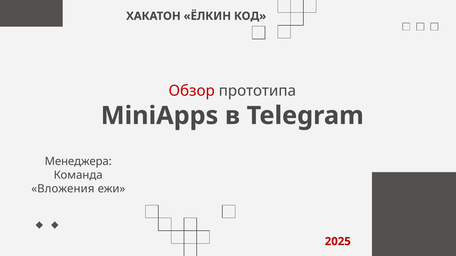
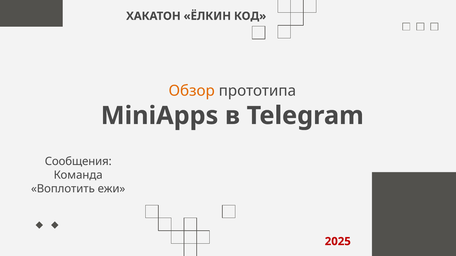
Обзор colour: red -> orange
Менеджера: Менеджера -> Сообщения
Вложения: Вложения -> Воплотить
